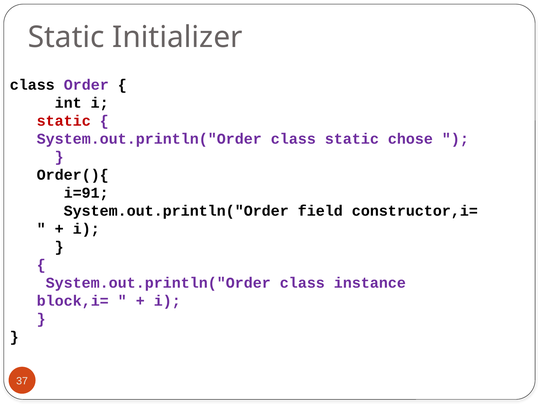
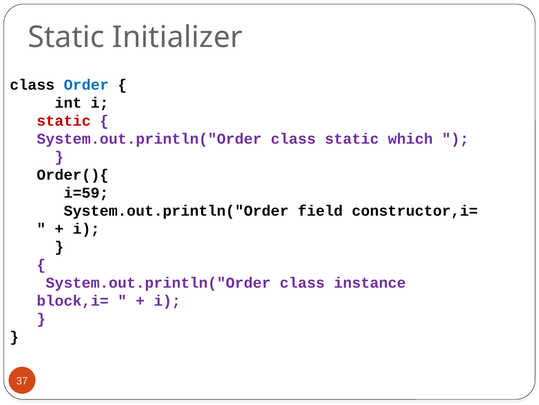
Order at (86, 85) colour: purple -> blue
chose: chose -> which
i=91: i=91 -> i=59
